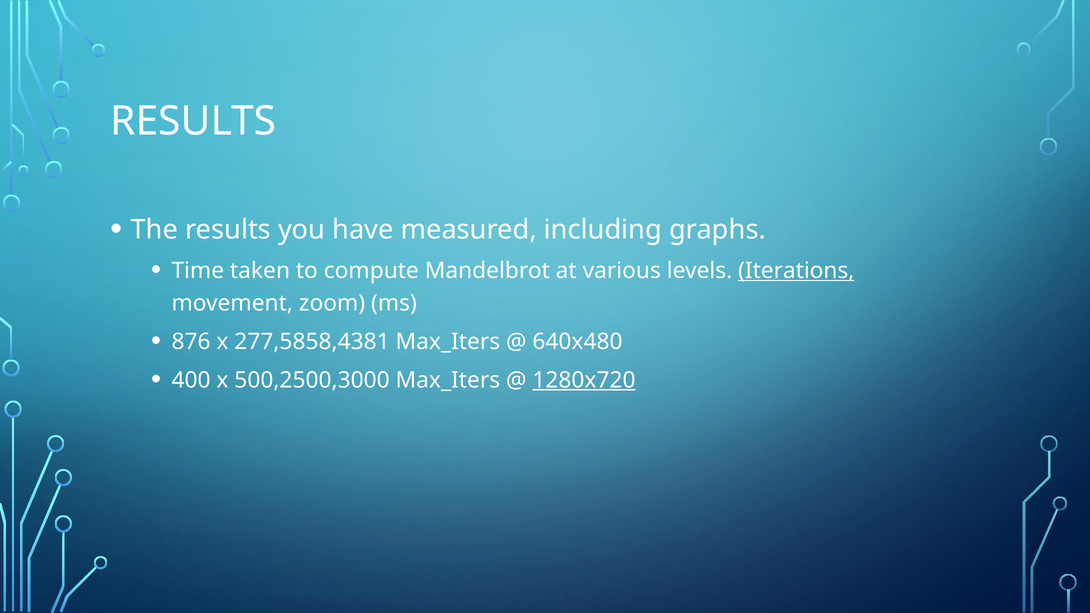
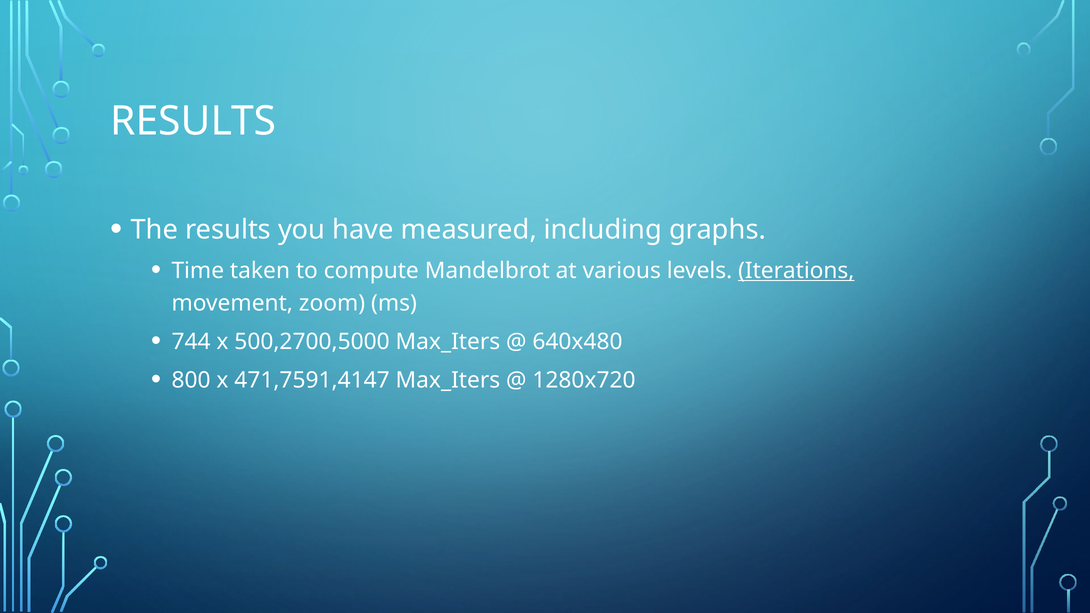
876: 876 -> 744
277,5858,4381: 277,5858,4381 -> 500,2700,5000
400: 400 -> 800
500,2500,3000: 500,2500,3000 -> 471,7591,4147
1280x720 underline: present -> none
